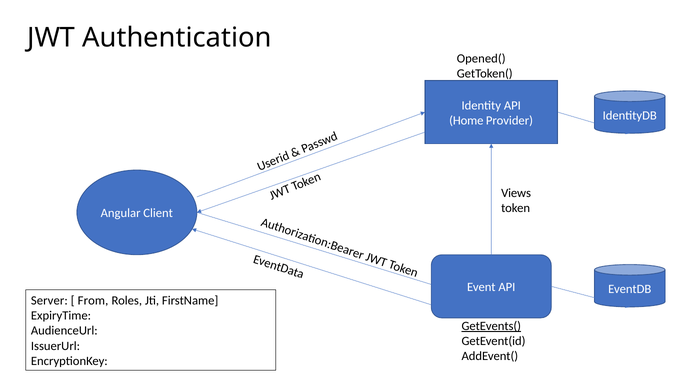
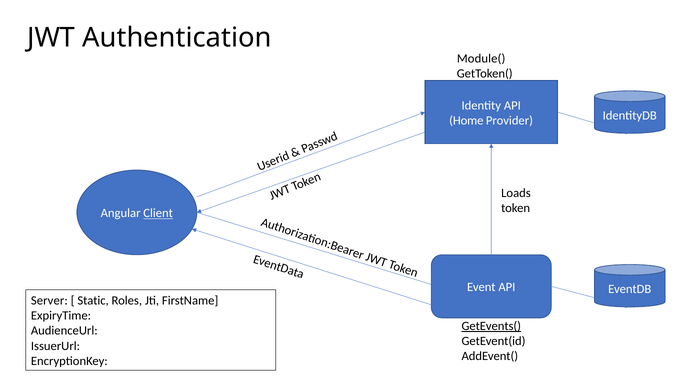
Opened(: Opened( -> Module(
Views: Views -> Loads
Client underline: none -> present
From: From -> Static
